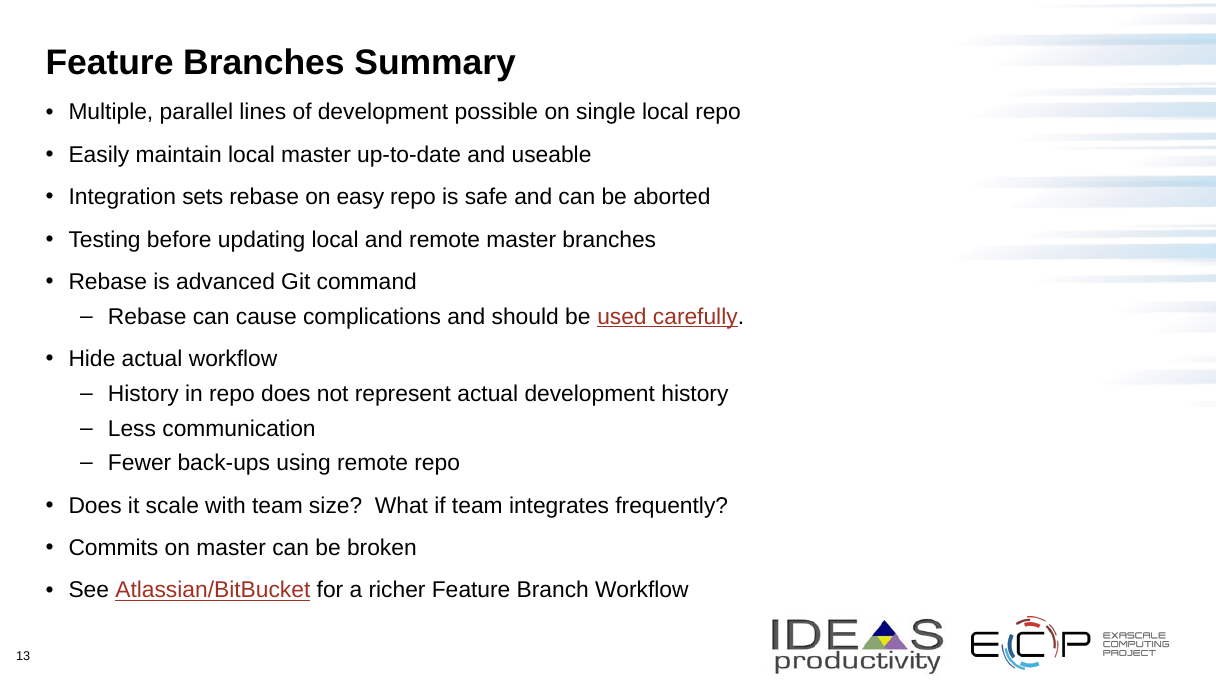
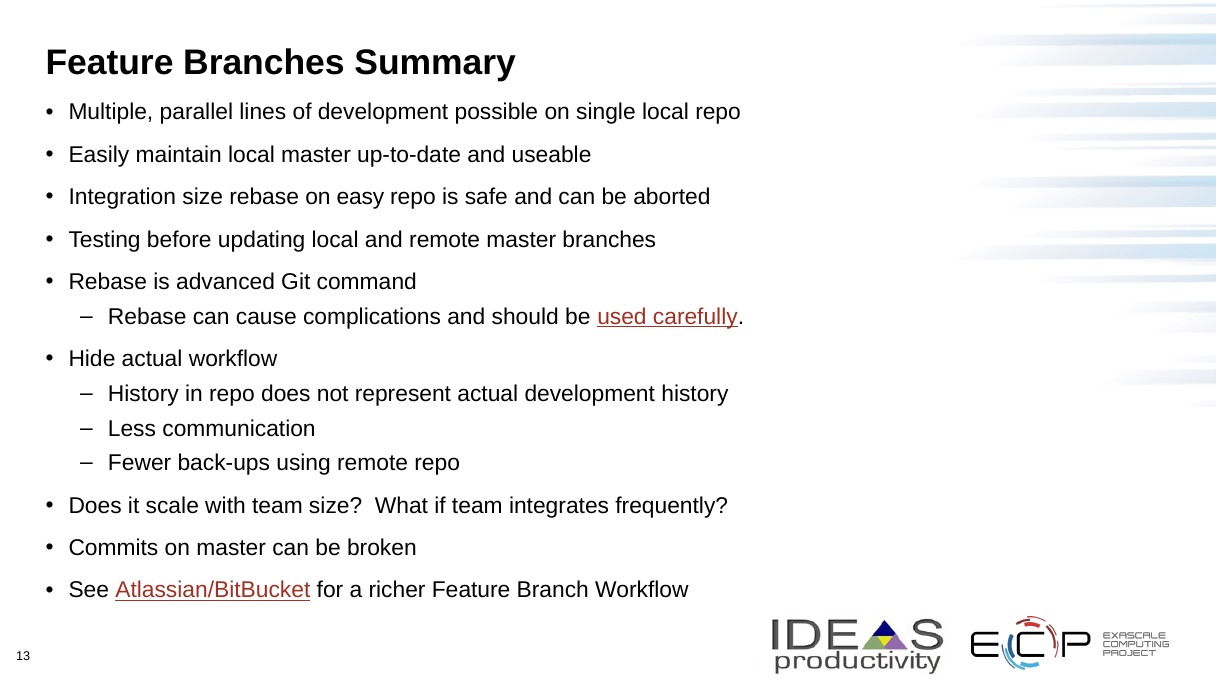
Integration sets: sets -> size
